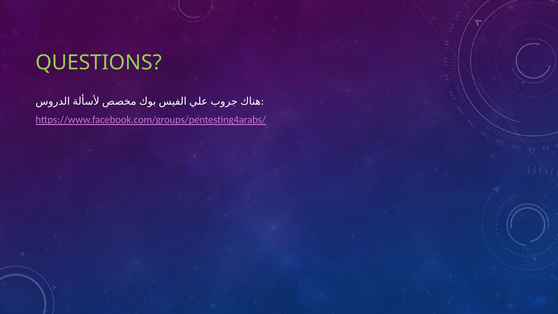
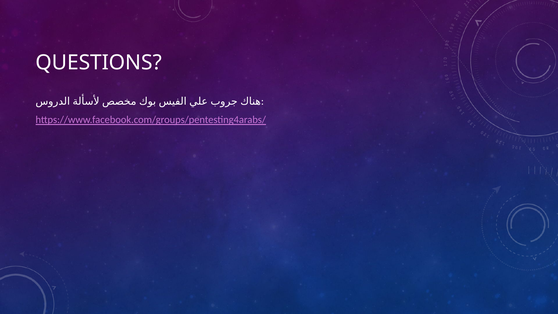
QUESTIONS colour: light green -> white
